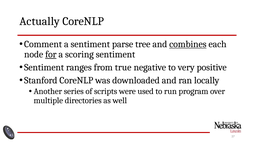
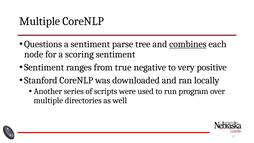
Actually at (40, 21): Actually -> Multiple
Comment: Comment -> Questions
for underline: present -> none
